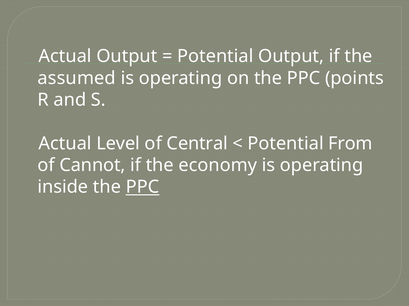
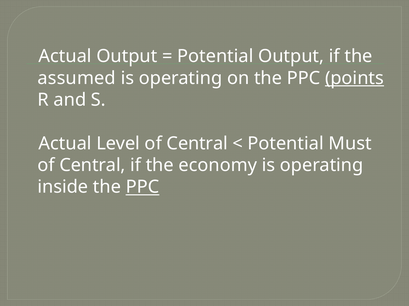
points underline: none -> present
From: From -> Must
Cannot at (92, 166): Cannot -> Central
